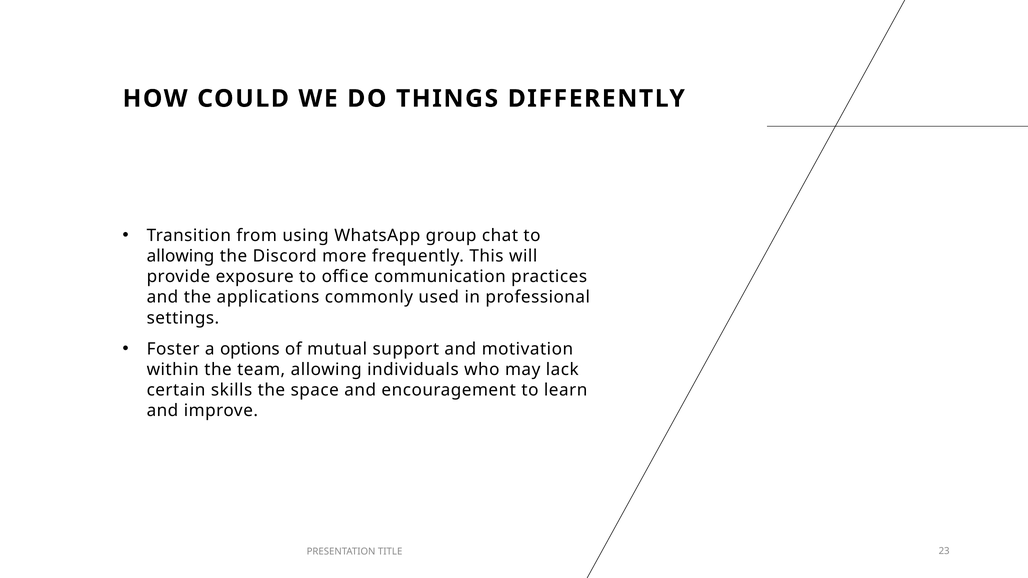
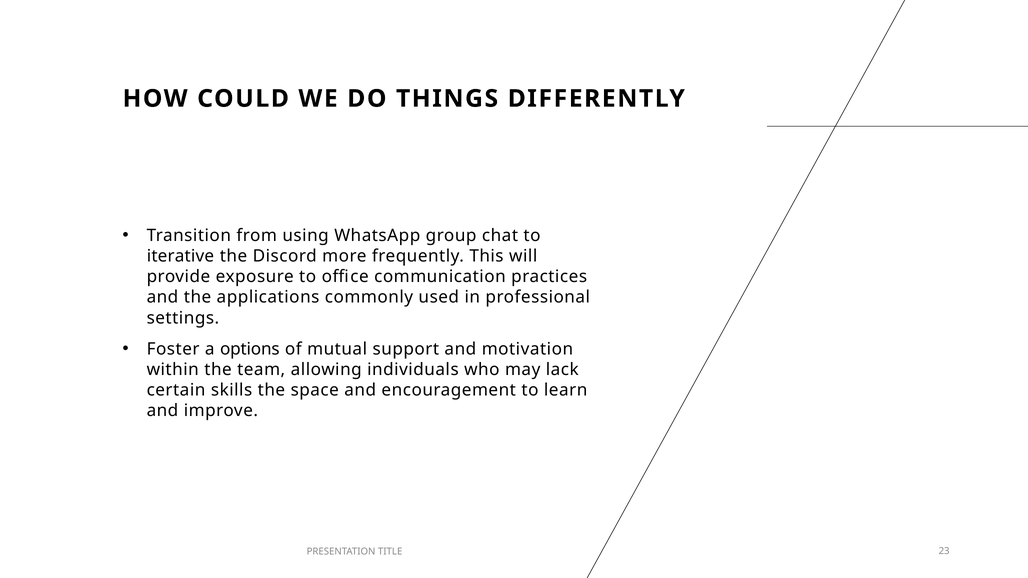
allowing at (181, 256): allowing -> iterative
